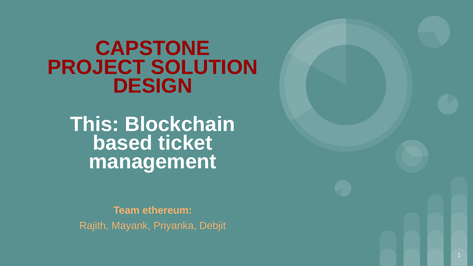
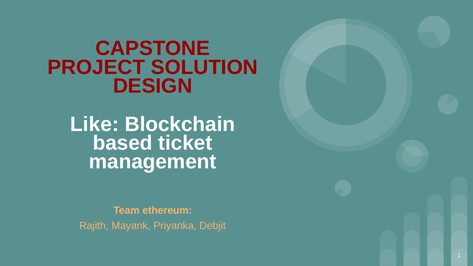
This: This -> Like
